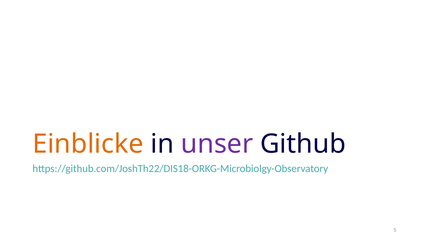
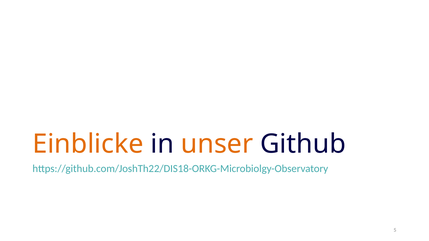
unser colour: purple -> orange
